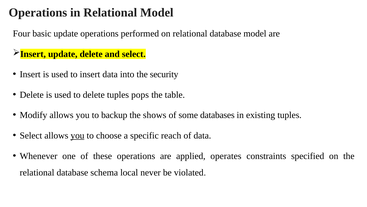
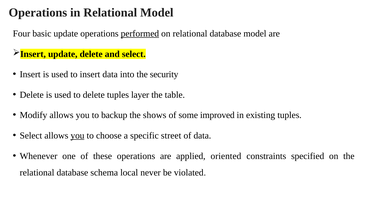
performed underline: none -> present
pops: pops -> layer
databases: databases -> improved
reach: reach -> street
operates: operates -> oriented
